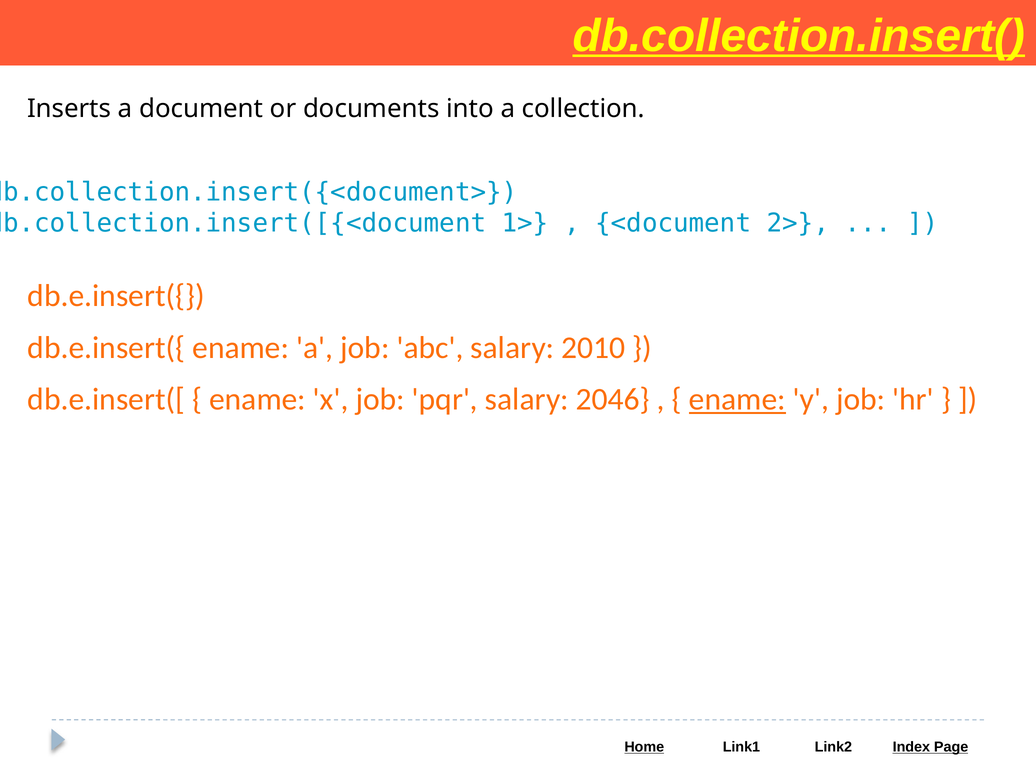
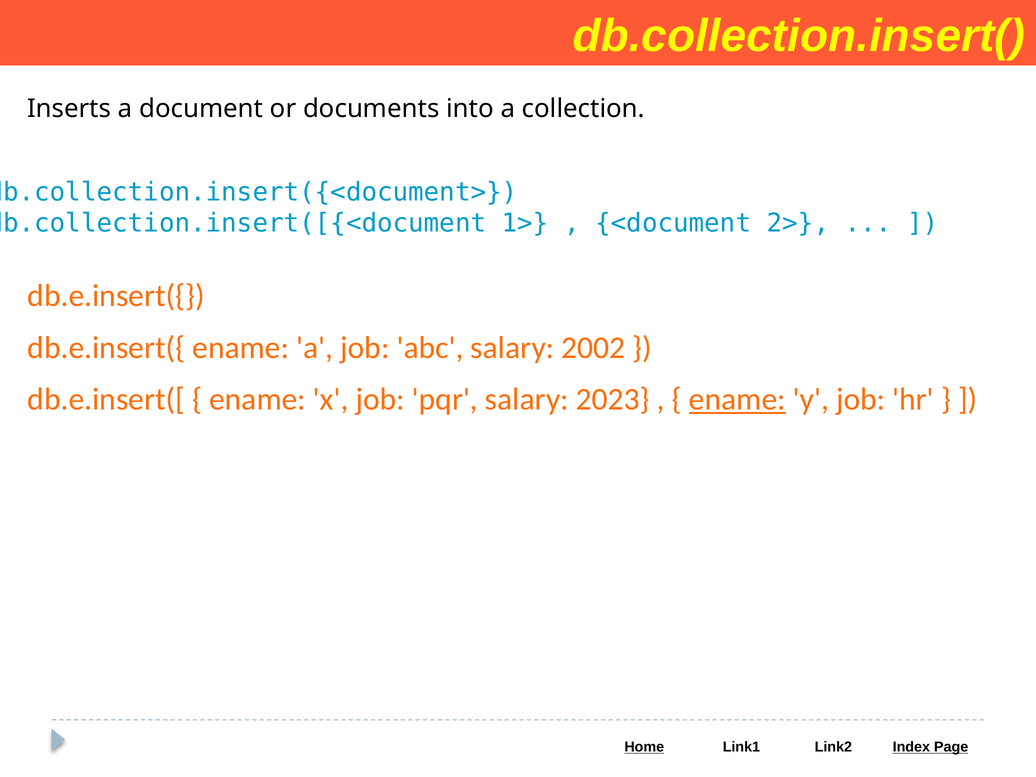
db.collection.insert( underline: present -> none
2010: 2010 -> 2002
2046: 2046 -> 2023
